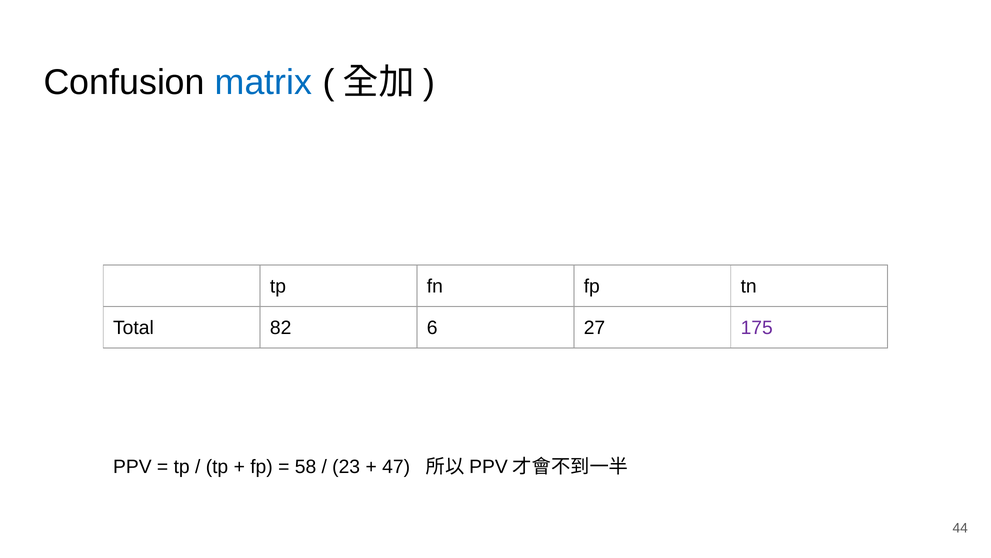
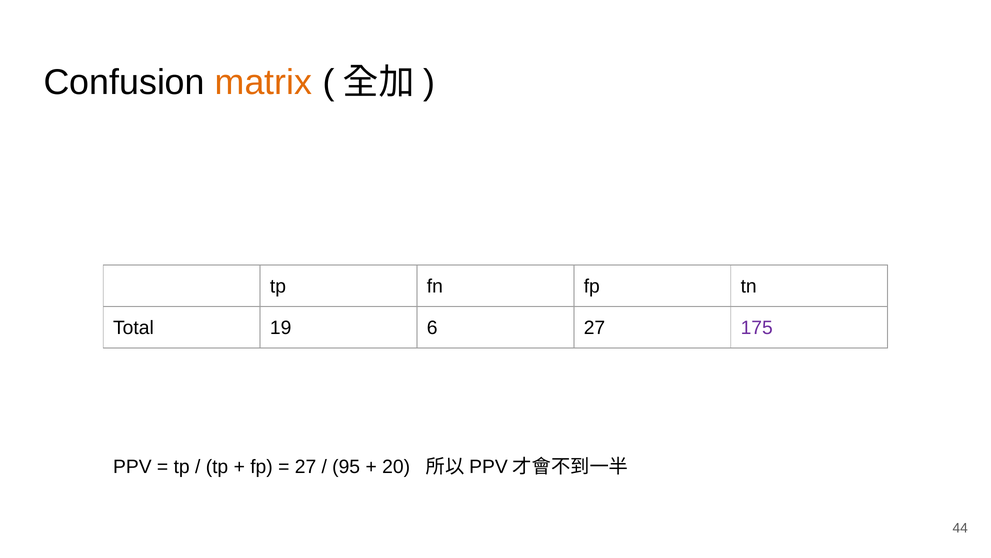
matrix colour: blue -> orange
82: 82 -> 19
58 at (306, 466): 58 -> 27
23: 23 -> 95
47: 47 -> 20
